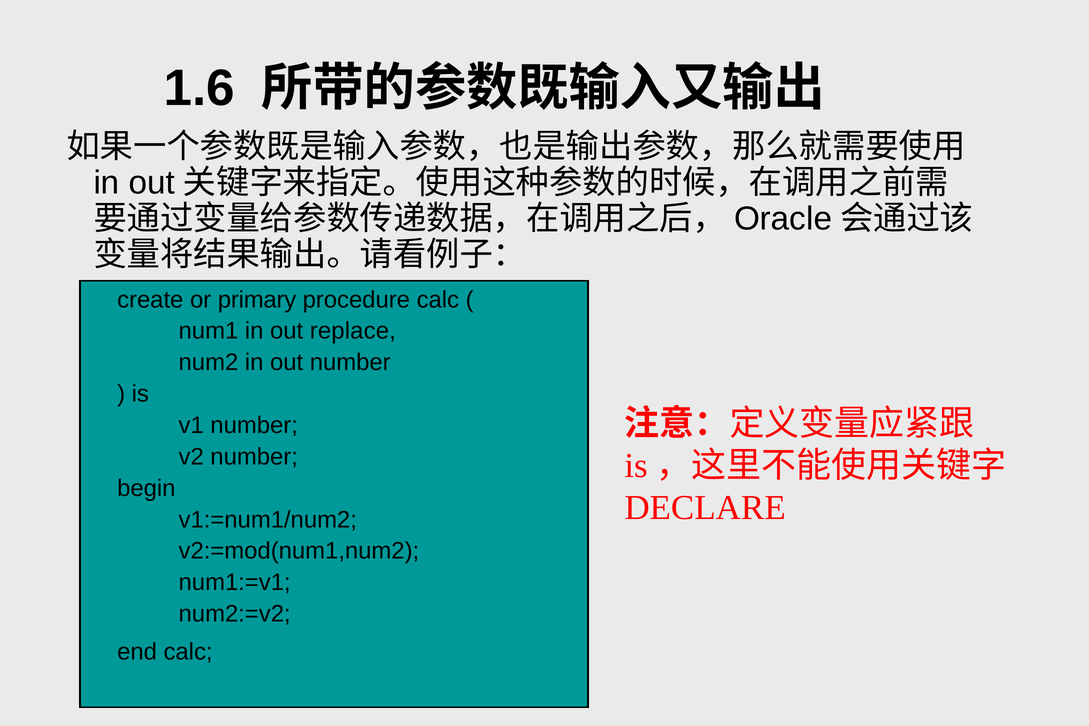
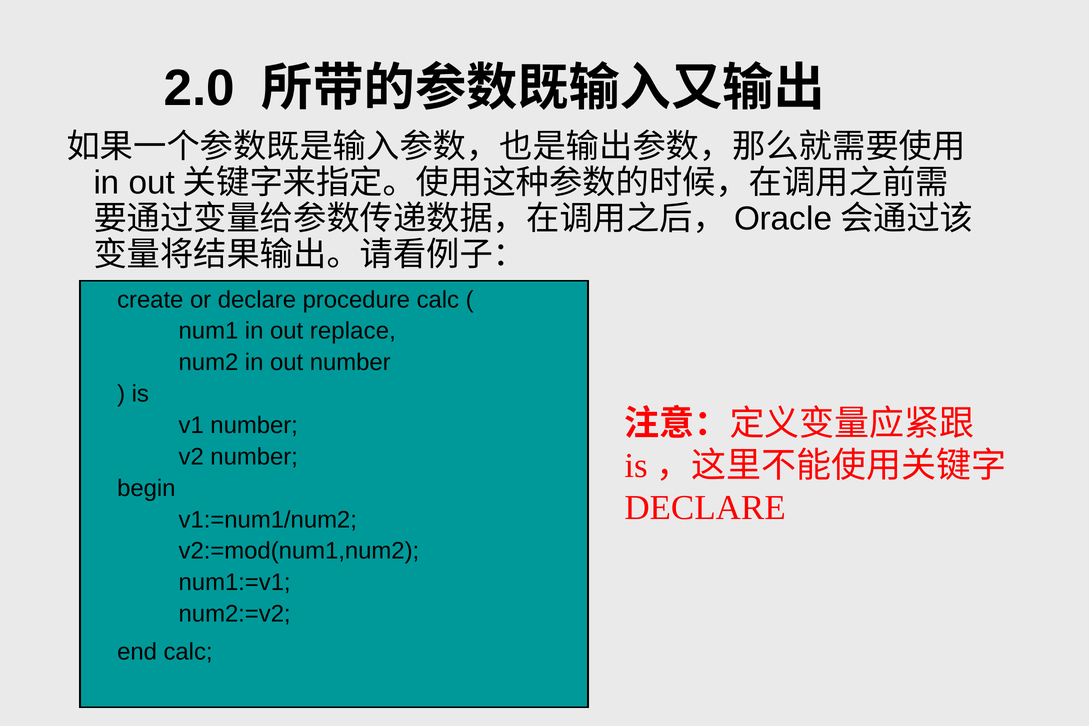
1.6: 1.6 -> 2.0
or primary: primary -> declare
